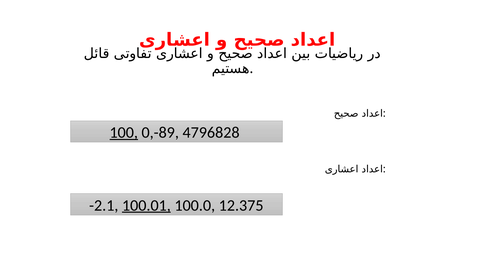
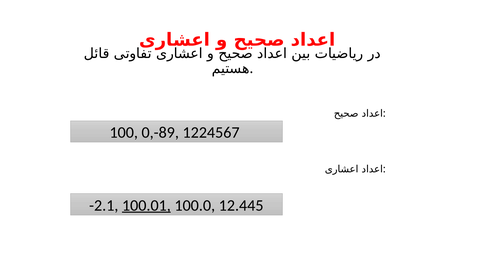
100 underline: present -> none
4796828: 4796828 -> 1224567
12.375: 12.375 -> 12.445
